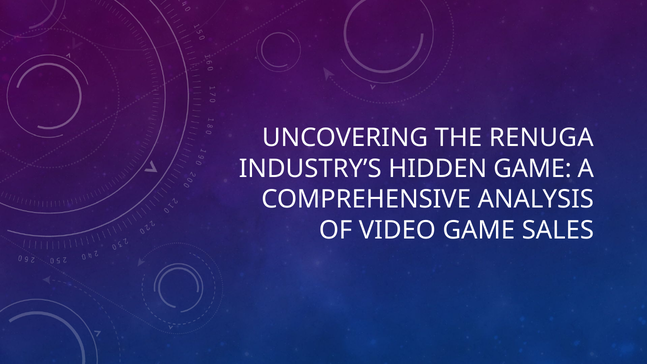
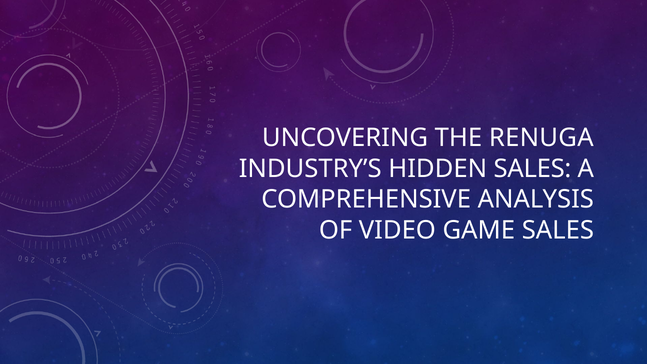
HIDDEN GAME: GAME -> SALES
